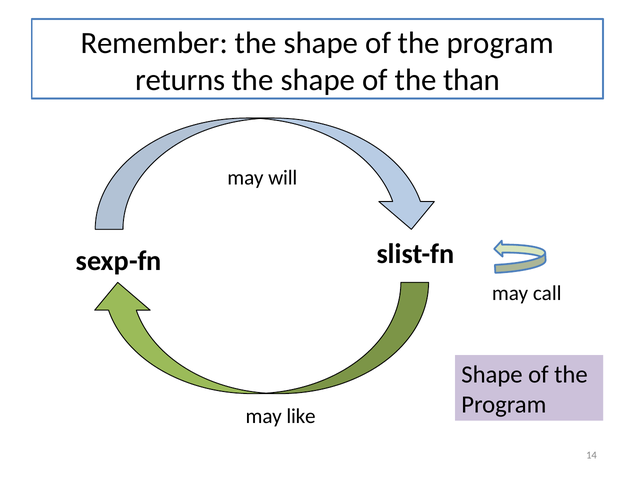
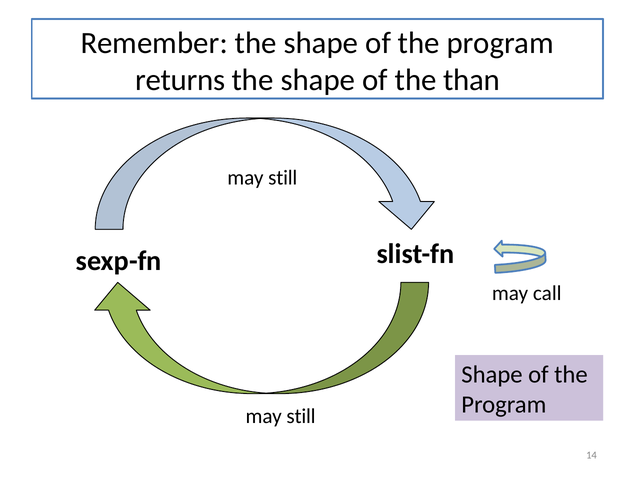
will at (283, 178): will -> still
like at (301, 416): like -> still
